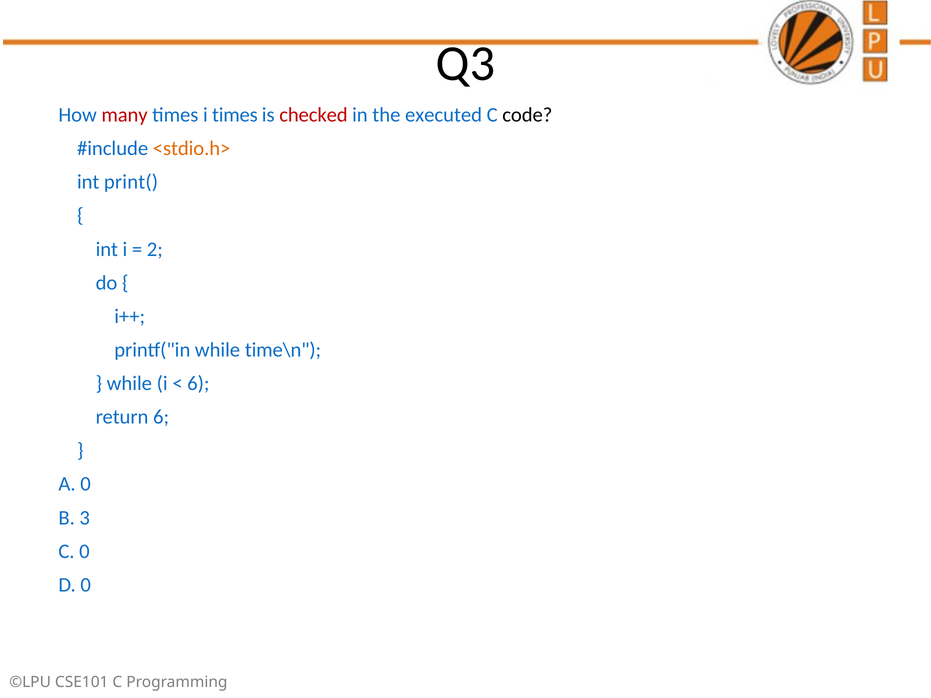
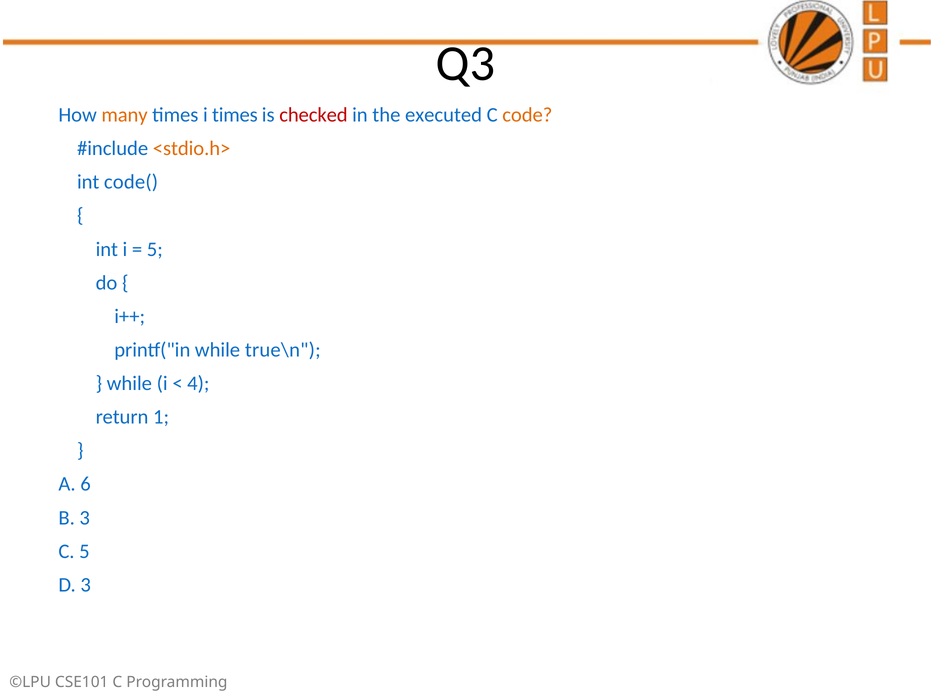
many colour: red -> orange
code colour: black -> orange
print(: print( -> code(
2 at (155, 249): 2 -> 5
time\n: time\n -> true\n
6 at (198, 384): 6 -> 4
return 6: 6 -> 1
A 0: 0 -> 6
C 0: 0 -> 5
D 0: 0 -> 3
